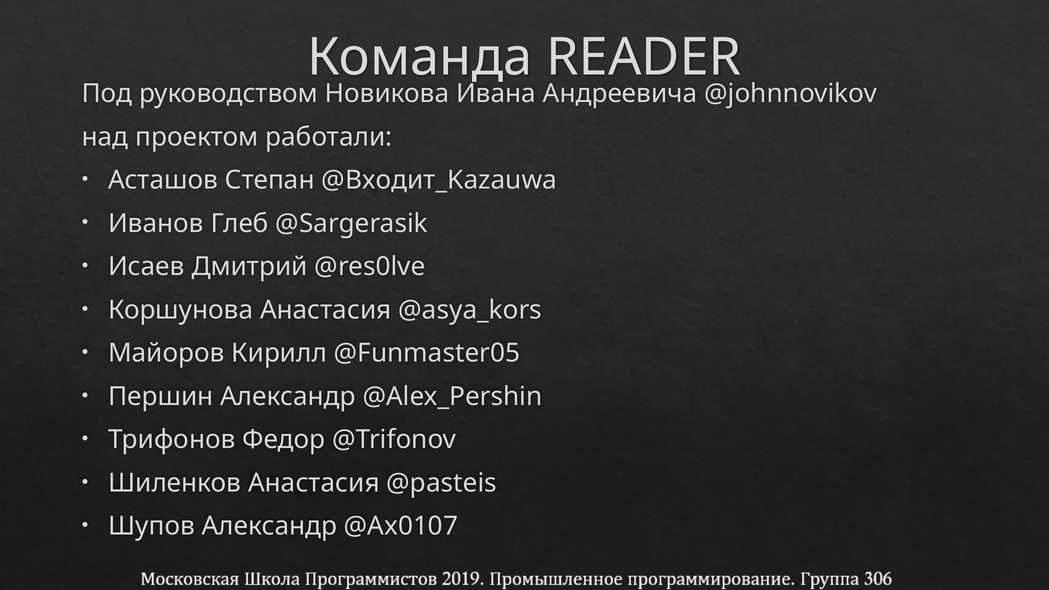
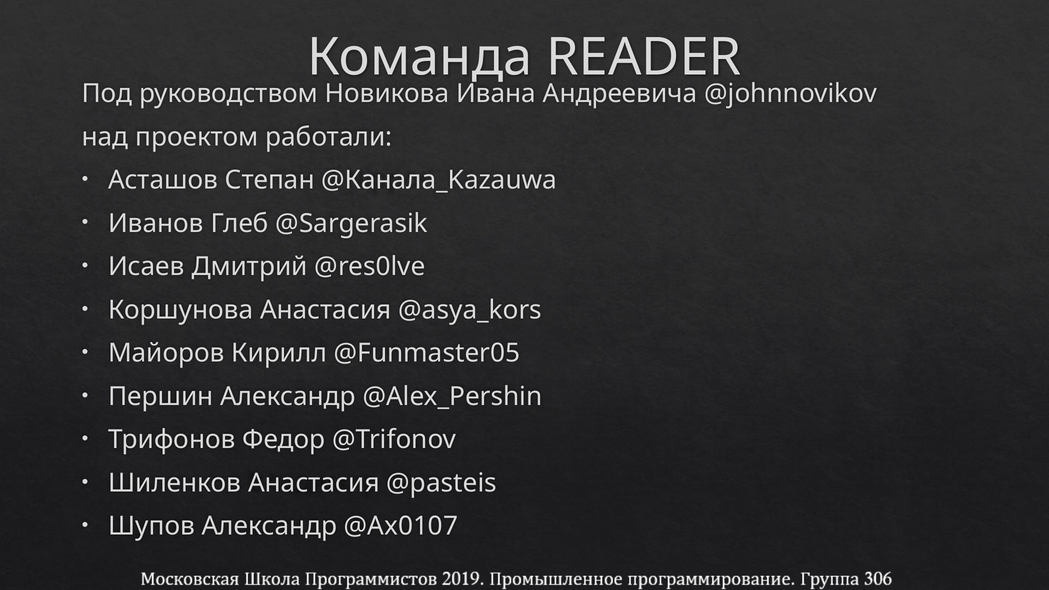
@Входит_Kazauwa: @Входит_Kazauwa -> @Канала_Kazauwa
